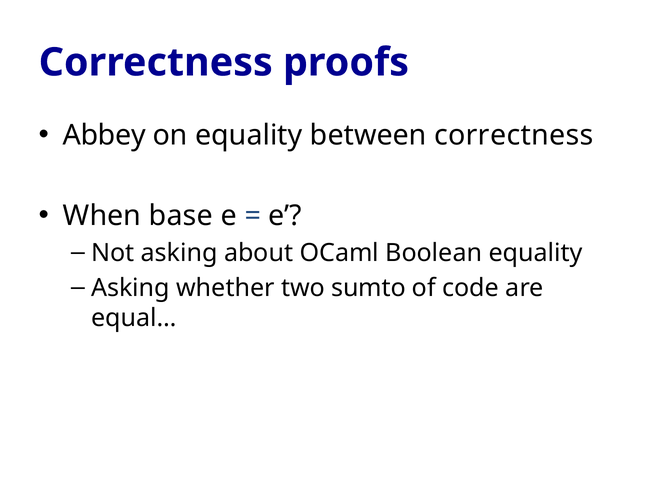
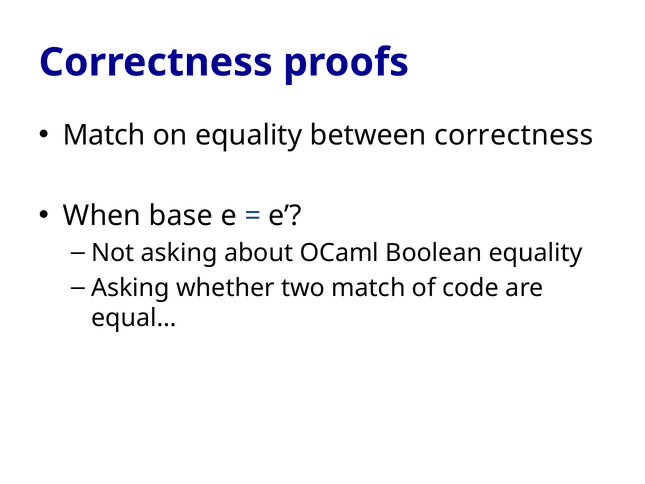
Abbey at (104, 135): Abbey -> Match
two sumto: sumto -> match
